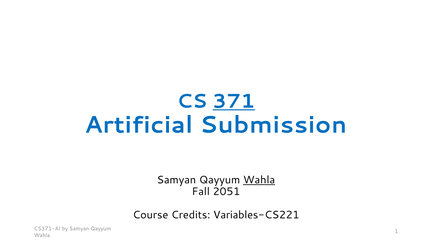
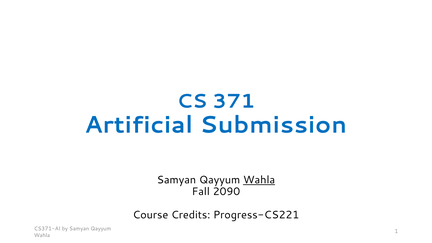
371 underline: present -> none
2051: 2051 -> 2090
Variables-CS221: Variables-CS221 -> Progress-CS221
